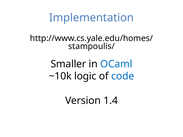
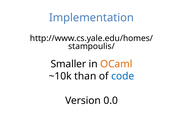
OCaml colour: blue -> orange
logic: logic -> than
1.4: 1.4 -> 0.0
